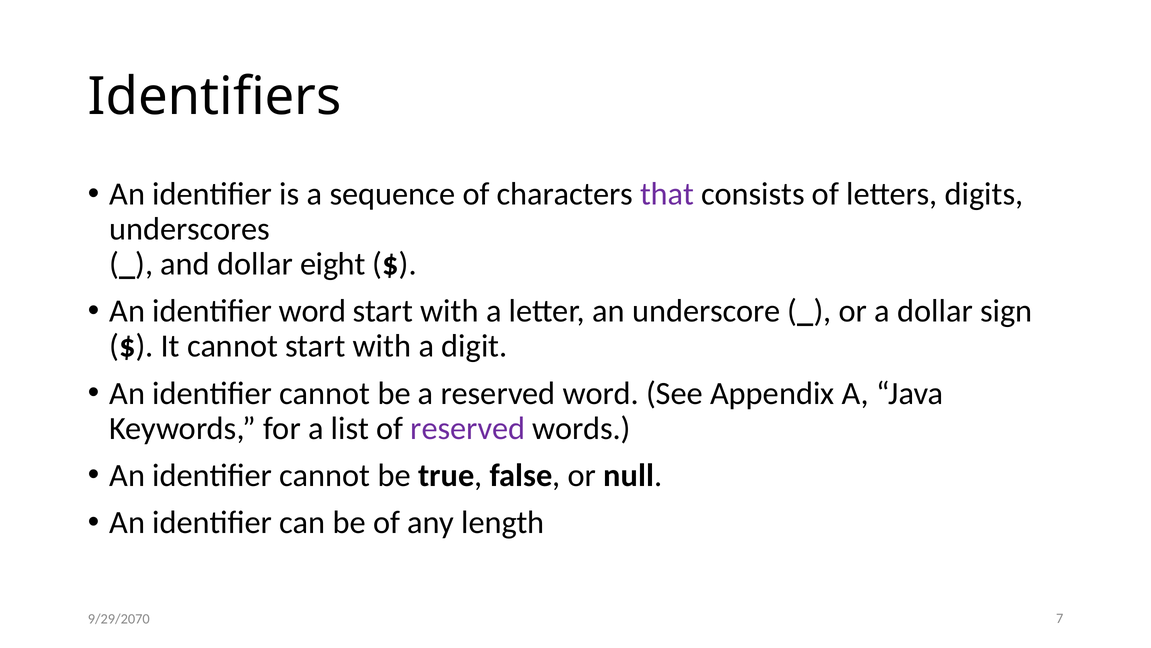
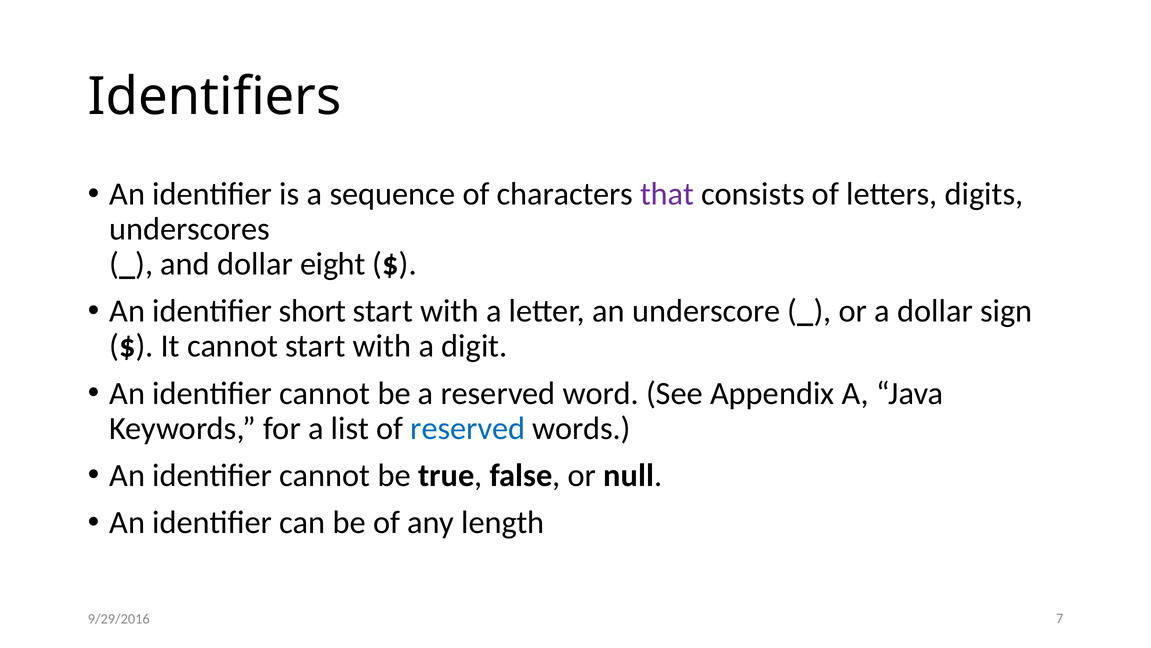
identifier word: word -> short
reserved at (468, 428) colour: purple -> blue
9/29/2070: 9/29/2070 -> 9/29/2016
